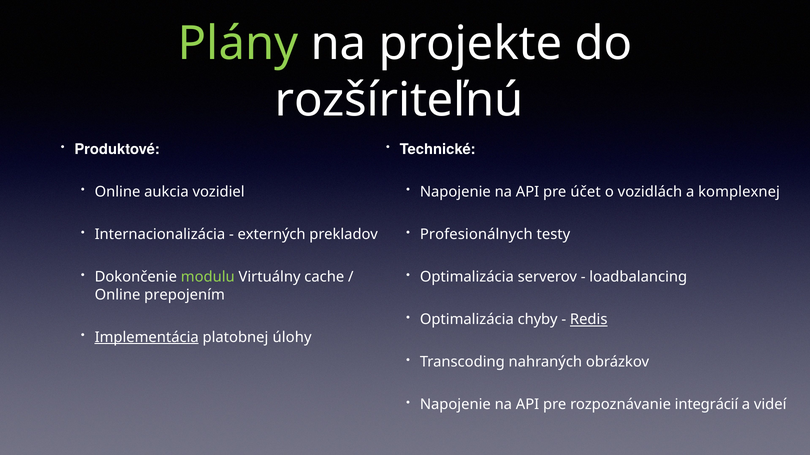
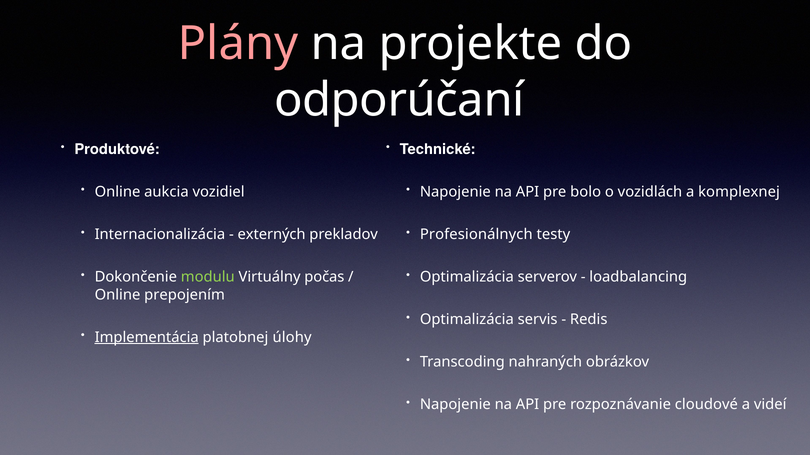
Plány colour: light green -> pink
rozšíriteľnú: rozšíriteľnú -> odporúčaní
účet: účet -> bolo
cache: cache -> počas
chyby: chyby -> servis
Redis underline: present -> none
integrácií: integrácií -> cloudové
